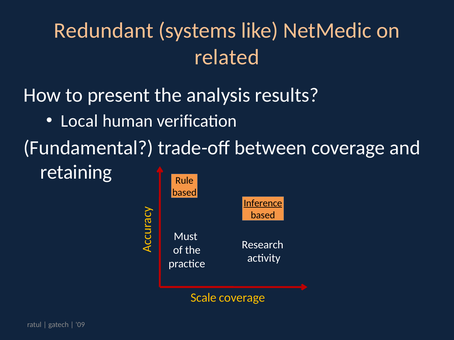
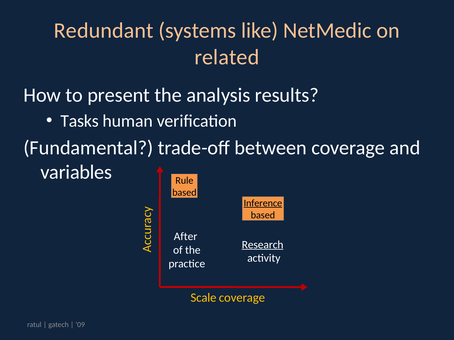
Local: Local -> Tasks
retaining: retaining -> variables
Must: Must -> After
Research underline: none -> present
